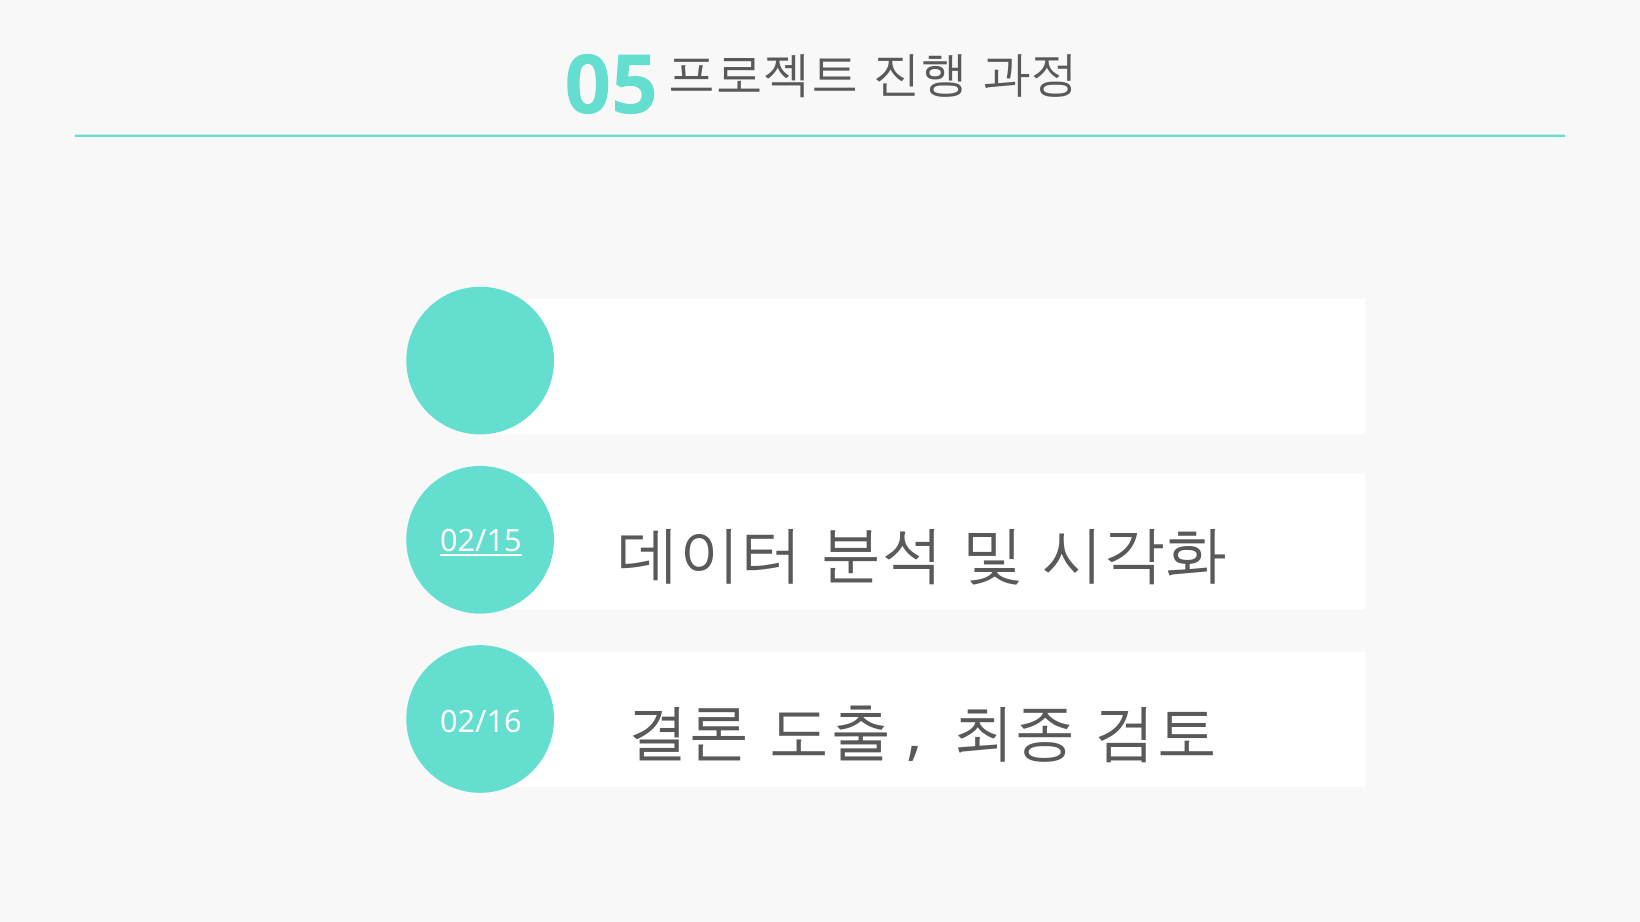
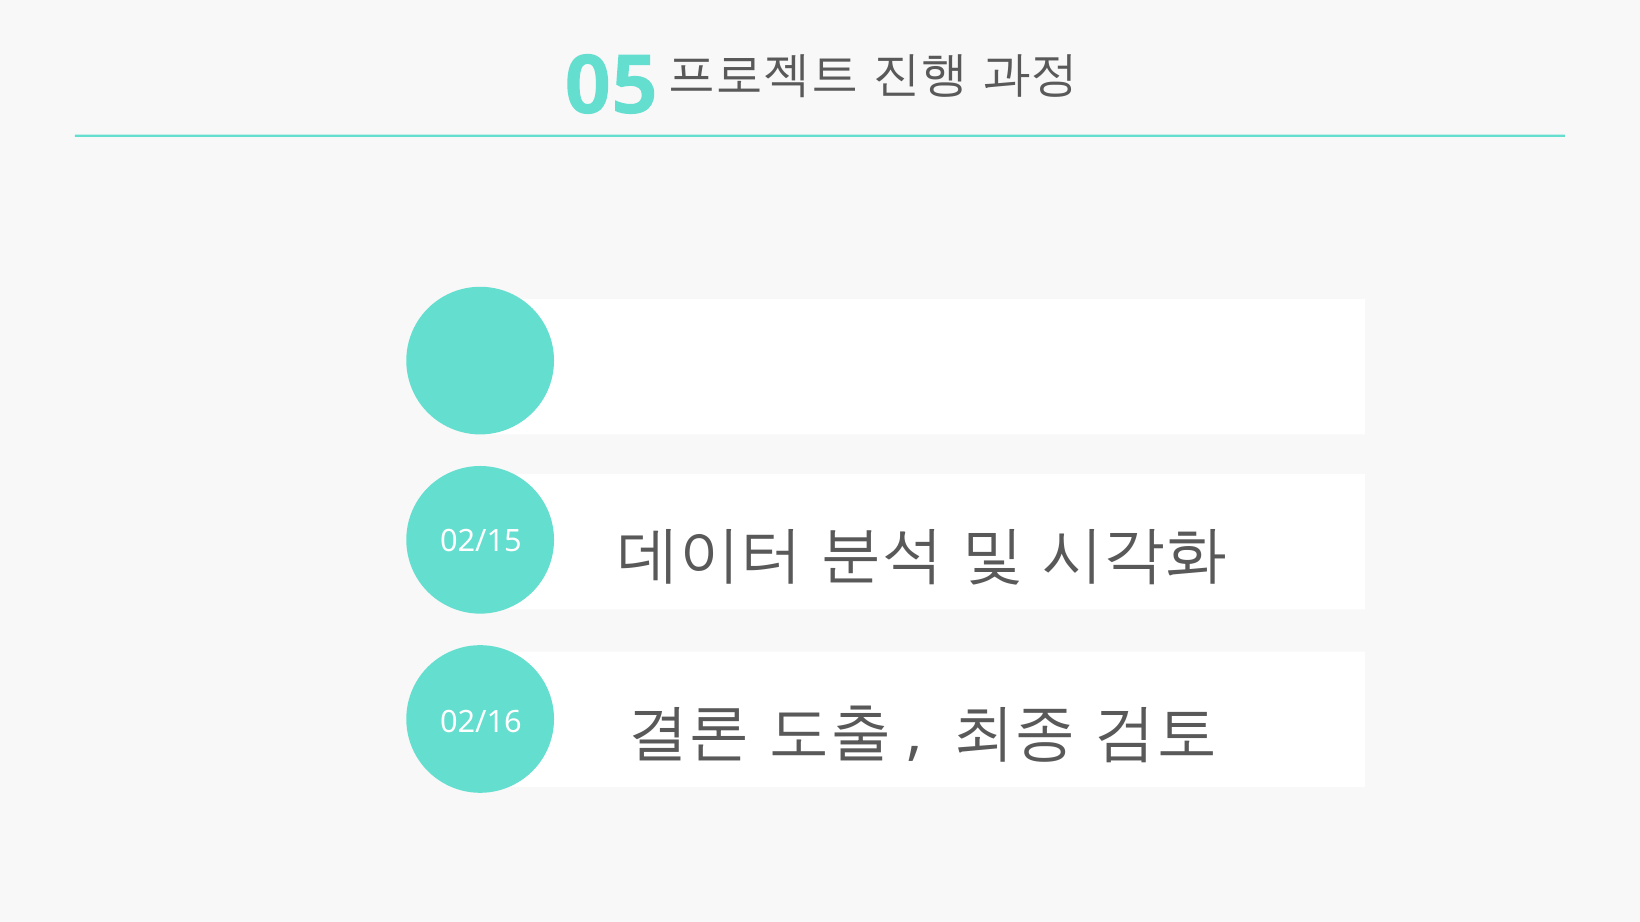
02/15 underline: present -> none
